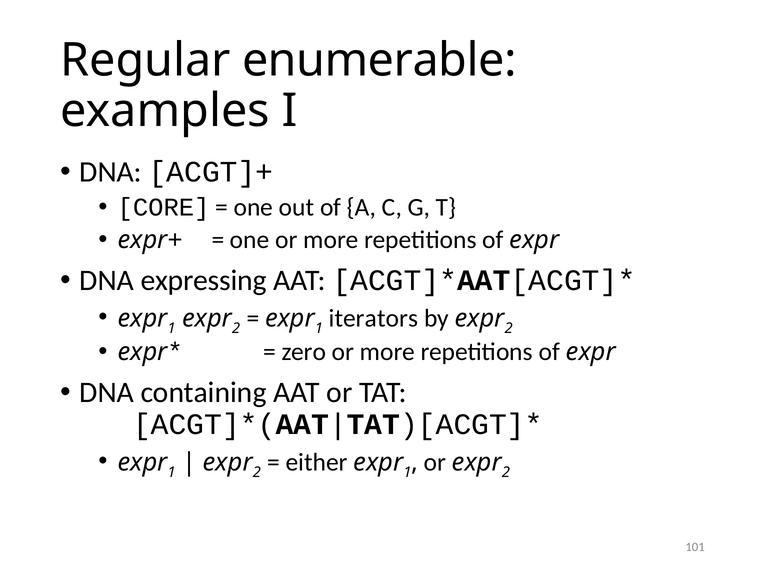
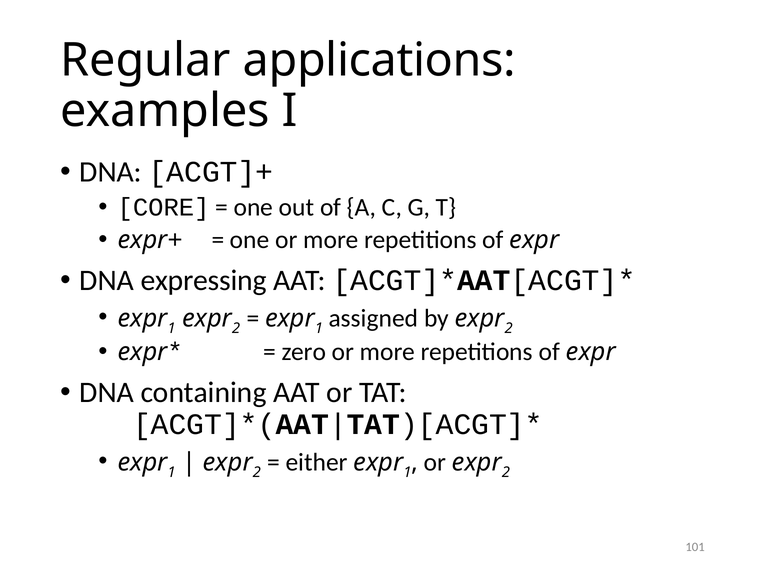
enumerable: enumerable -> applications
iterators: iterators -> assigned
